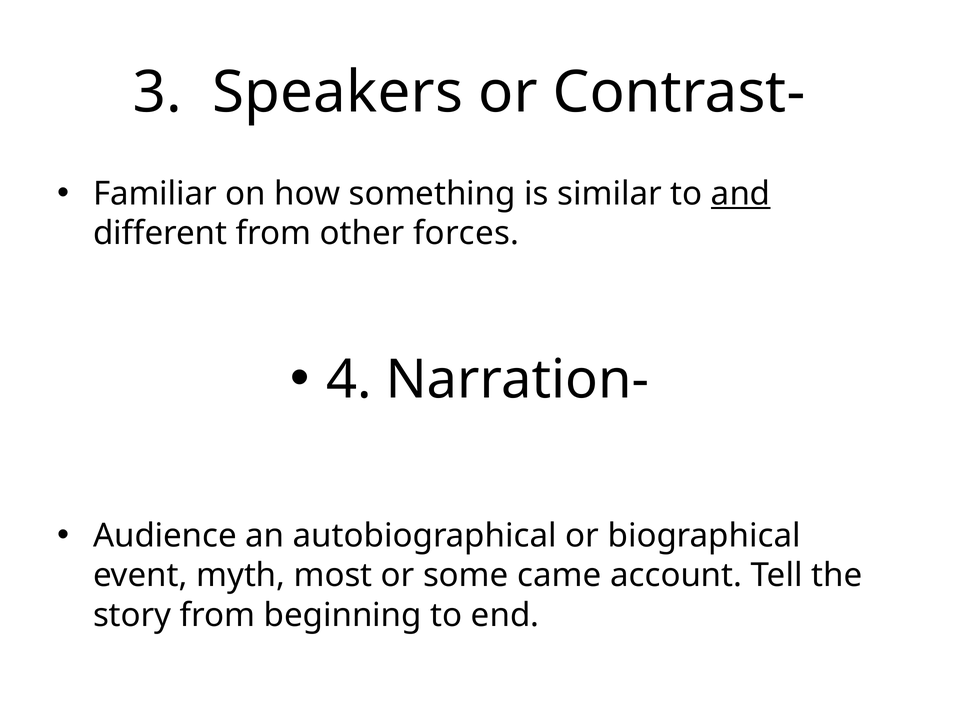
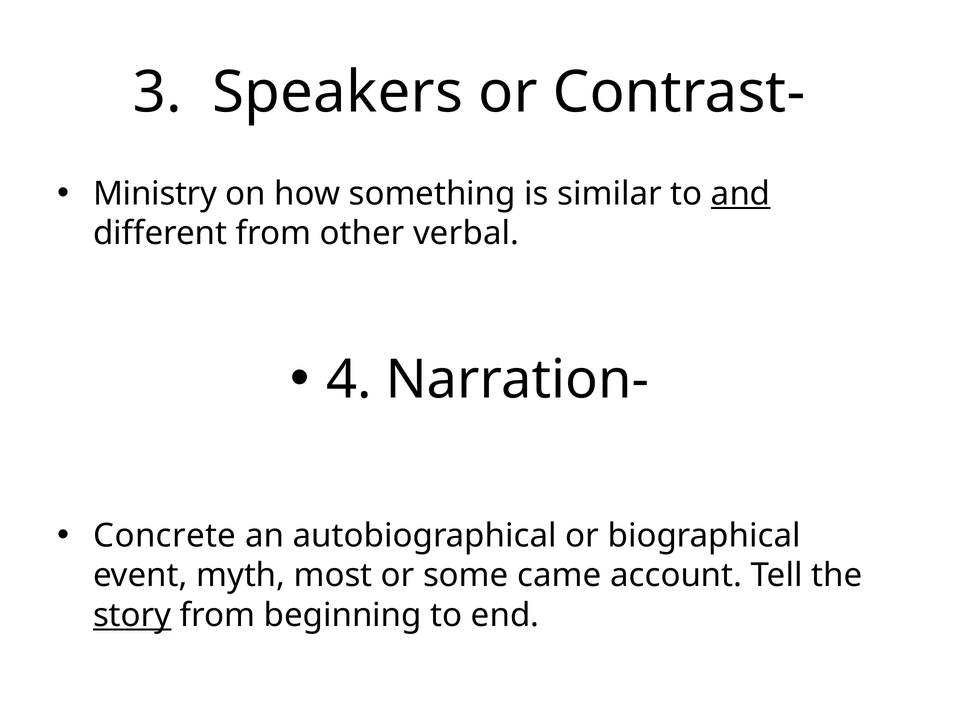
Familiar: Familiar -> Ministry
forces: forces -> verbal
Audience: Audience -> Concrete
story underline: none -> present
